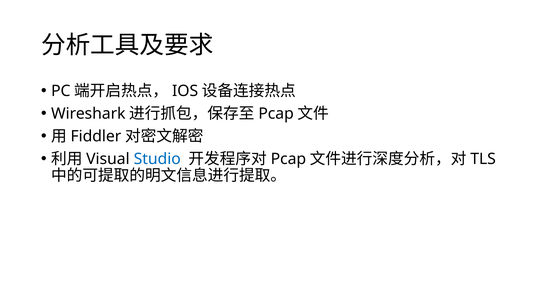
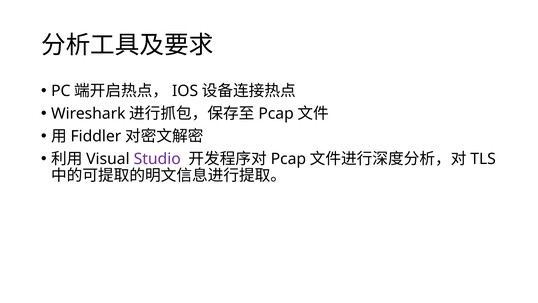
Studio colour: blue -> purple
